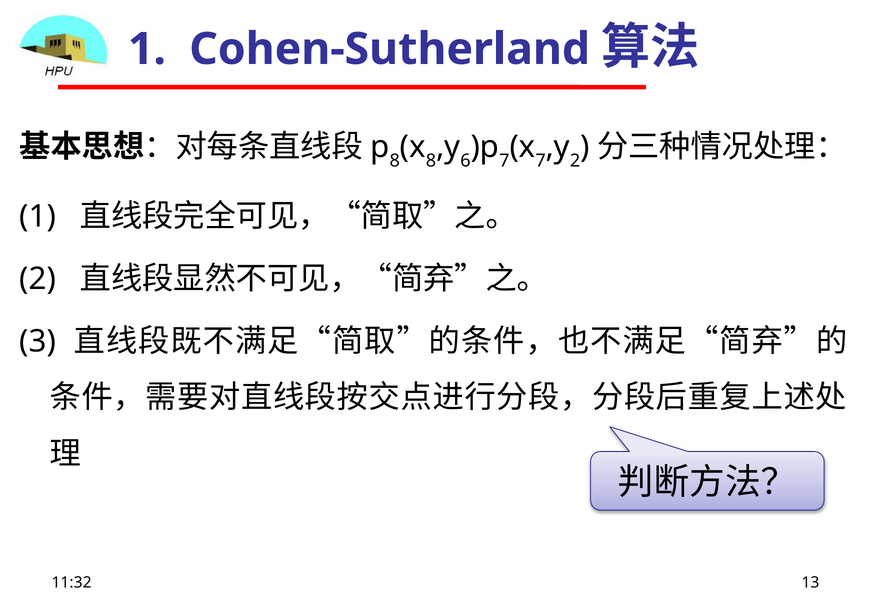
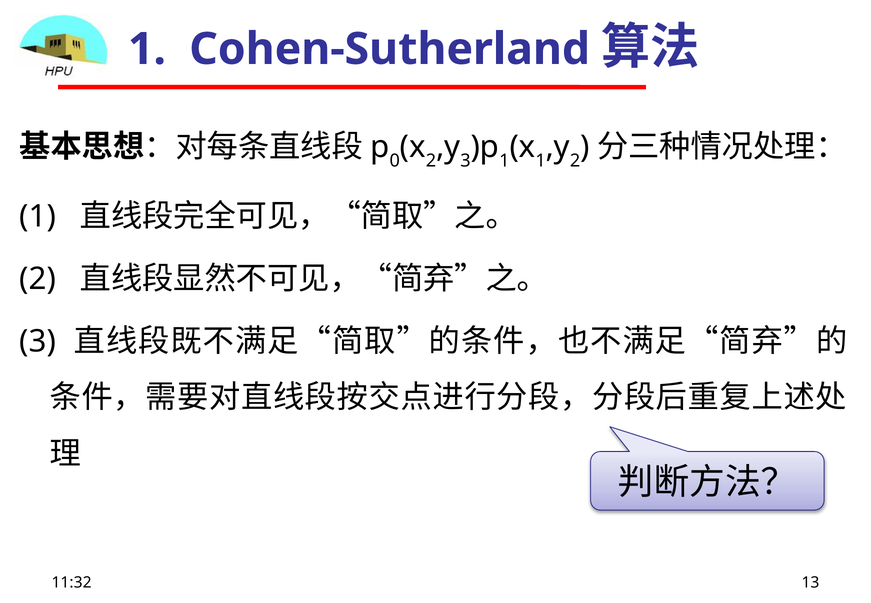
8 at (395, 161): 8 -> 0
8 at (431, 161): 8 -> 2
6 at (466, 161): 6 -> 3
7 at (504, 161): 7 -> 1
7 at (541, 161): 7 -> 1
